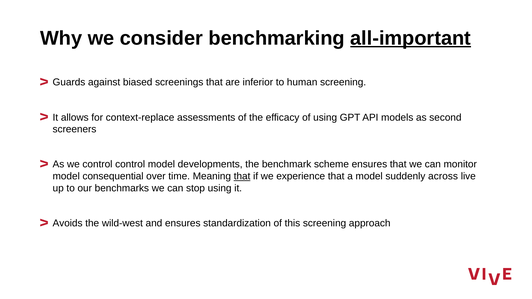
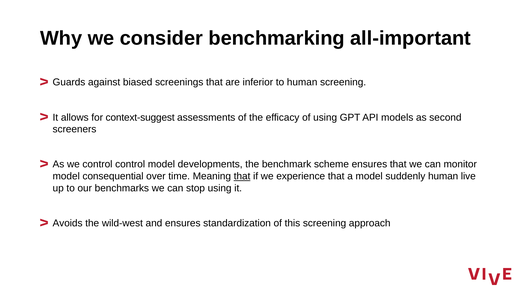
all-important underline: present -> none
context-replace: context-replace -> context-suggest
suddenly across: across -> human
